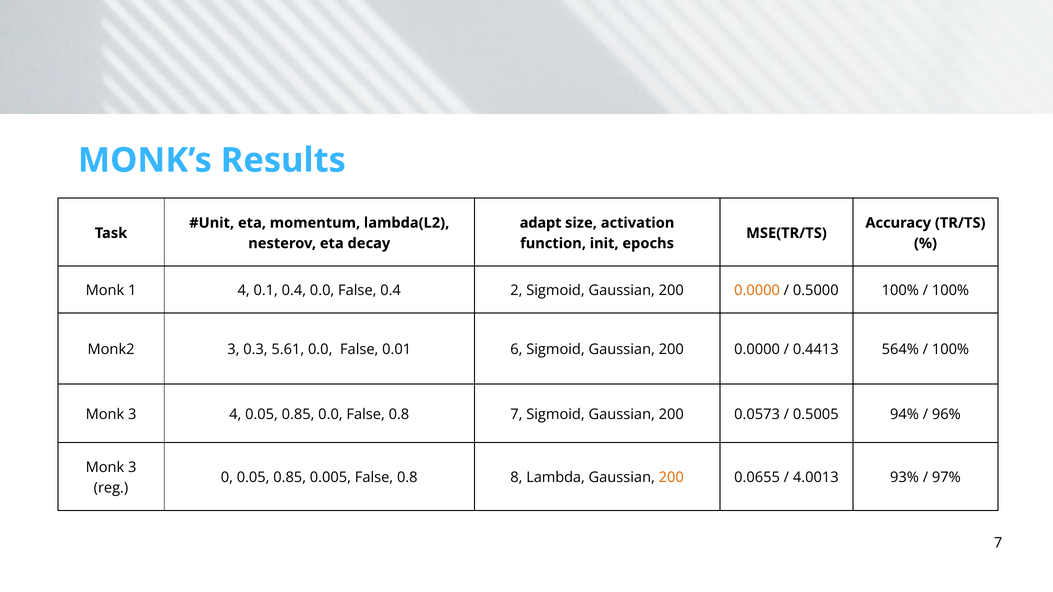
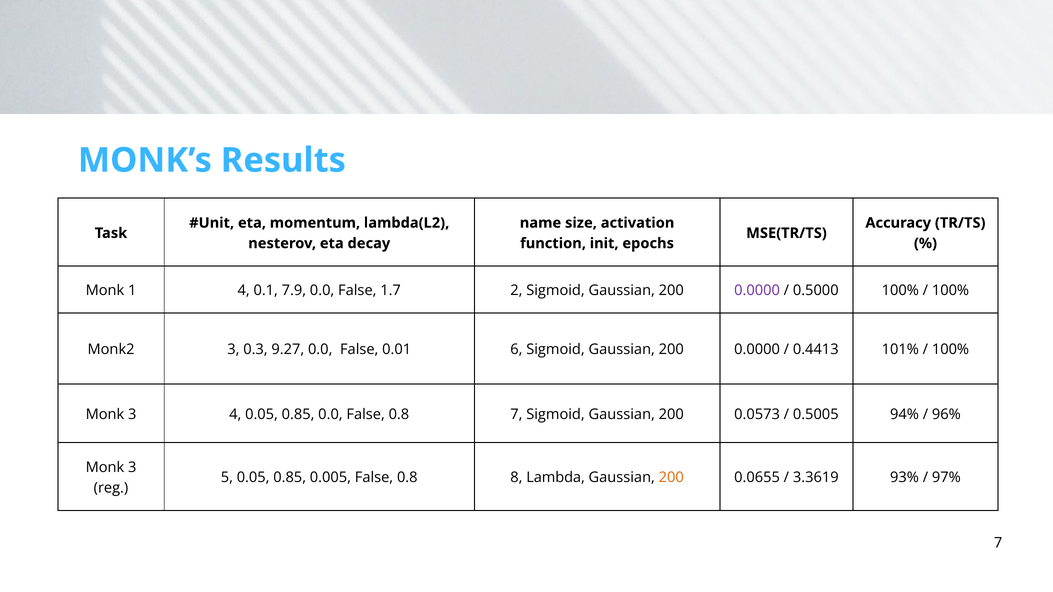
adapt: adapt -> name
0.1 0.4: 0.4 -> 7.9
False 0.4: 0.4 -> 1.7
0.0000 at (757, 291) colour: orange -> purple
5.61: 5.61 -> 9.27
564%: 564% -> 101%
0: 0 -> 5
4.0013: 4.0013 -> 3.3619
